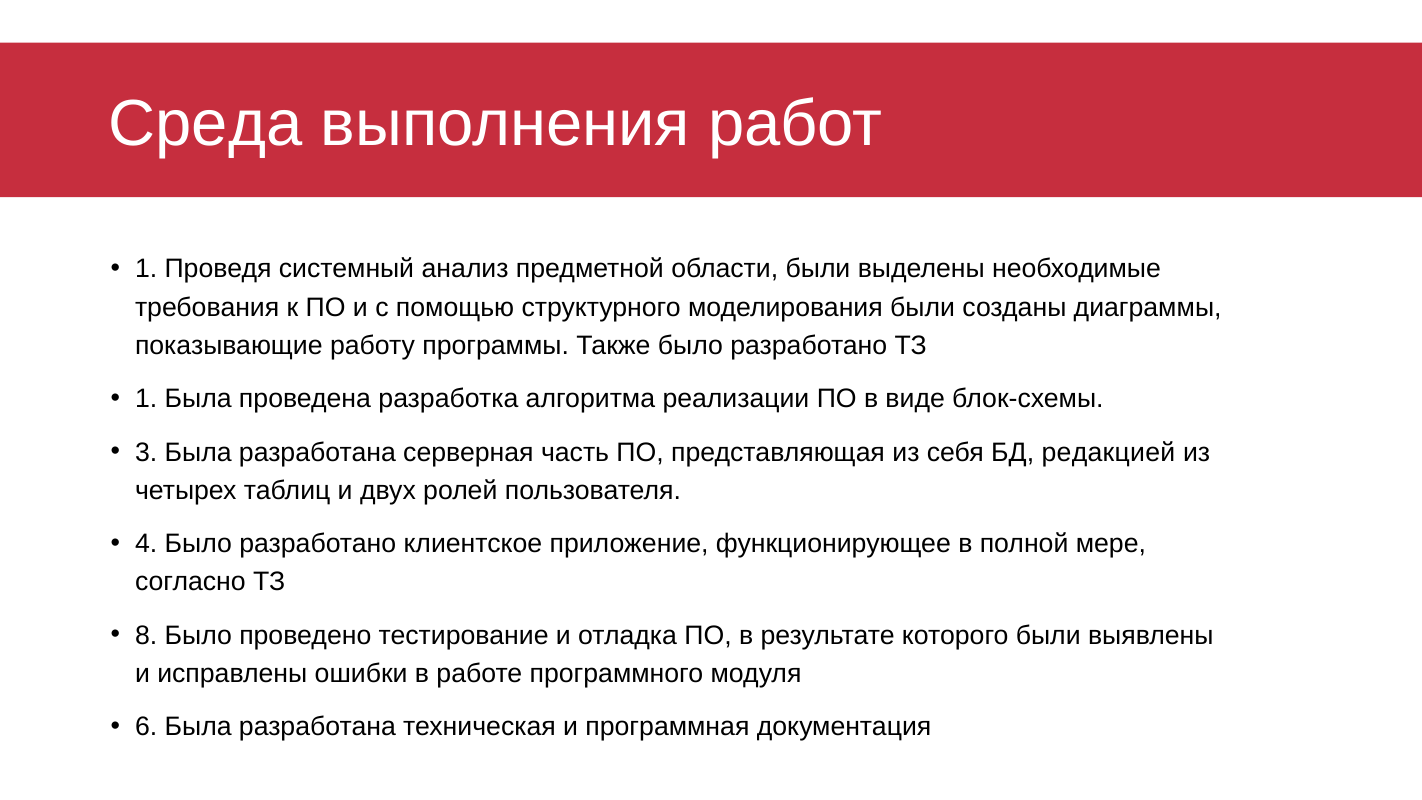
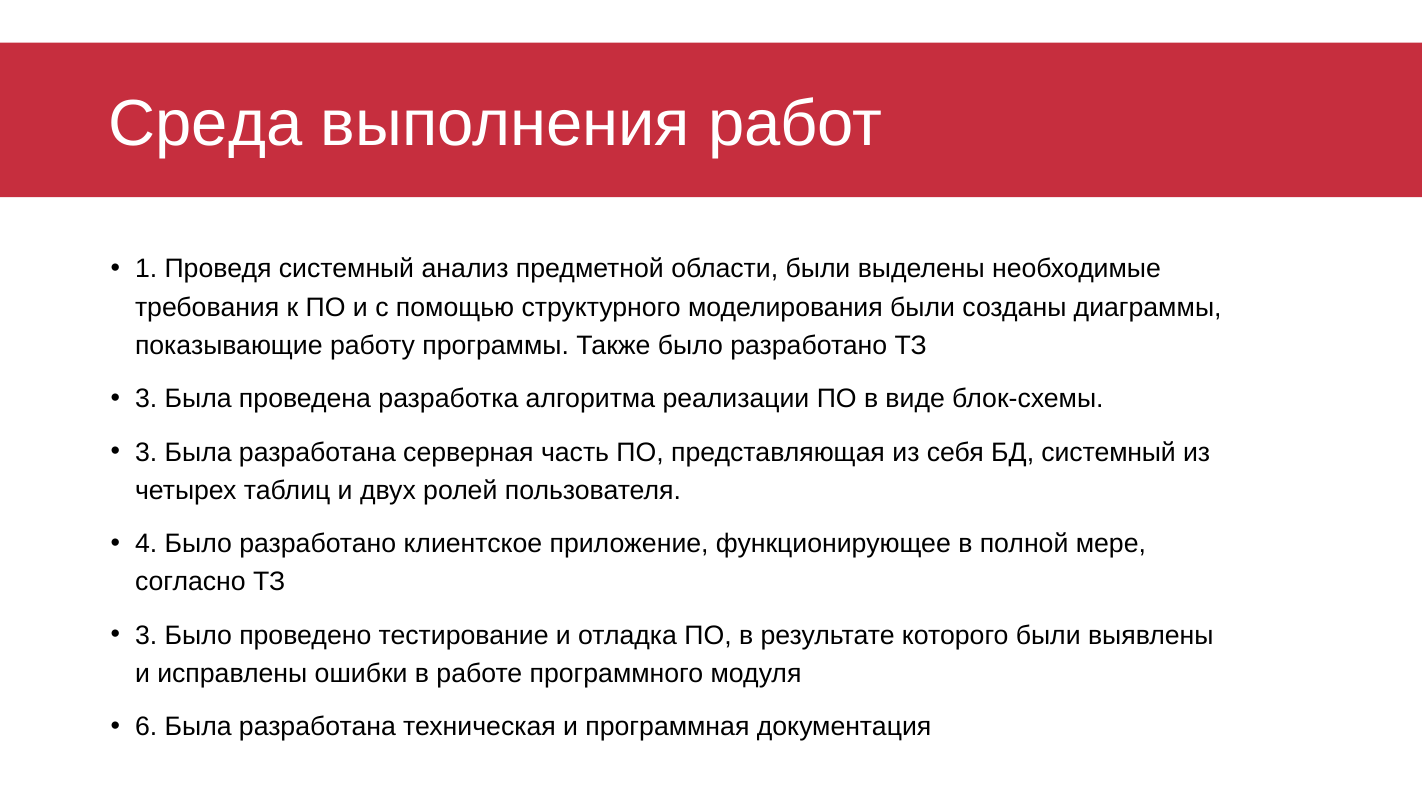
1 at (146, 399): 1 -> 3
БД редакцией: редакцией -> системный
8 at (146, 635): 8 -> 3
